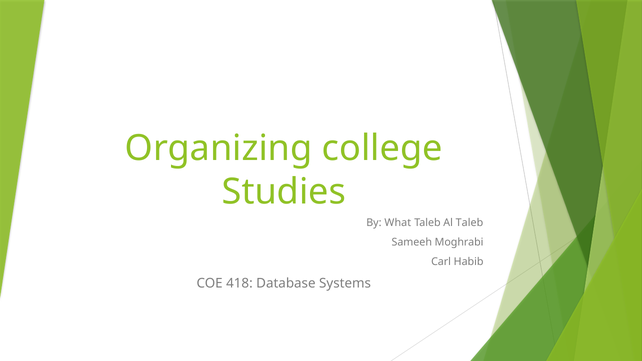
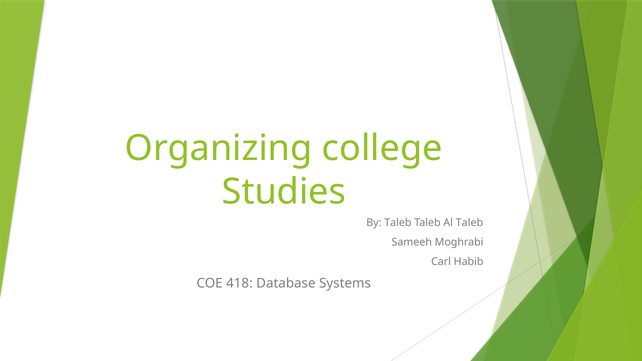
By What: What -> Taleb
